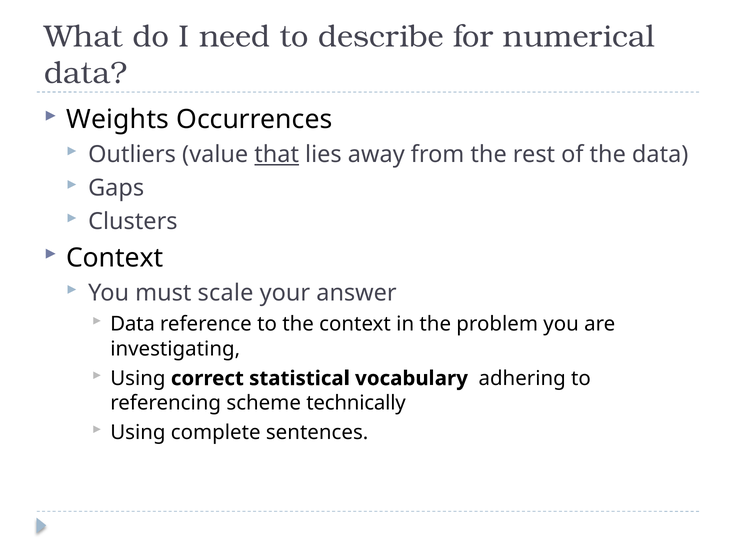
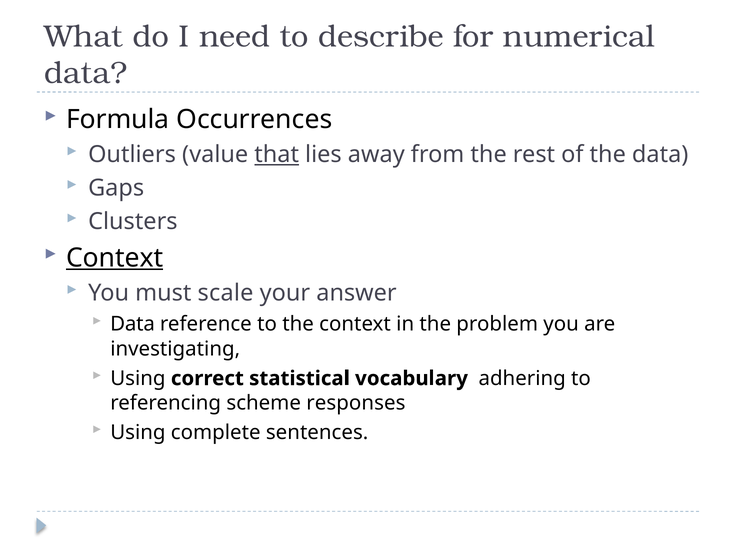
Weights: Weights -> Formula
Context at (115, 258) underline: none -> present
technically: technically -> responses
